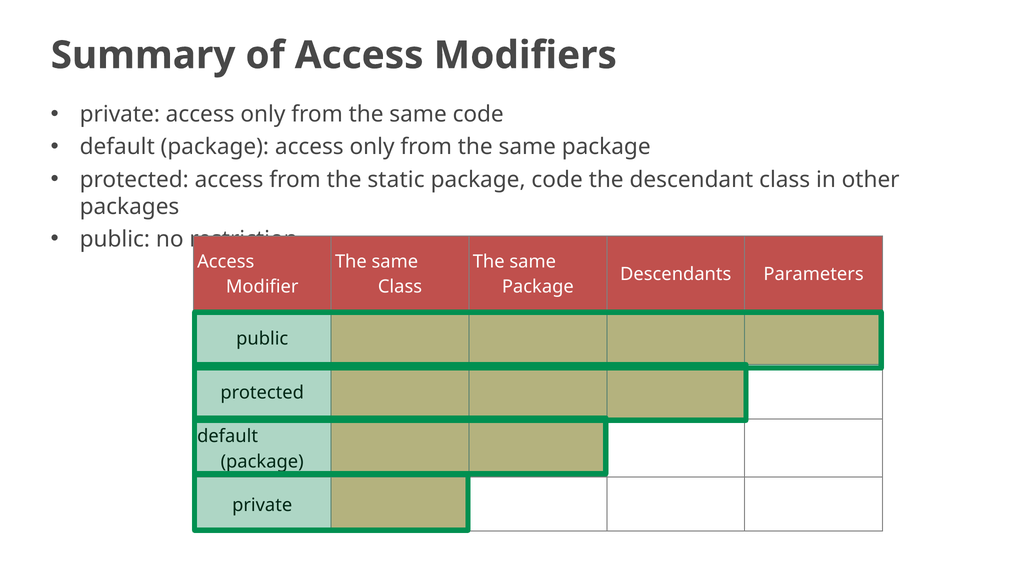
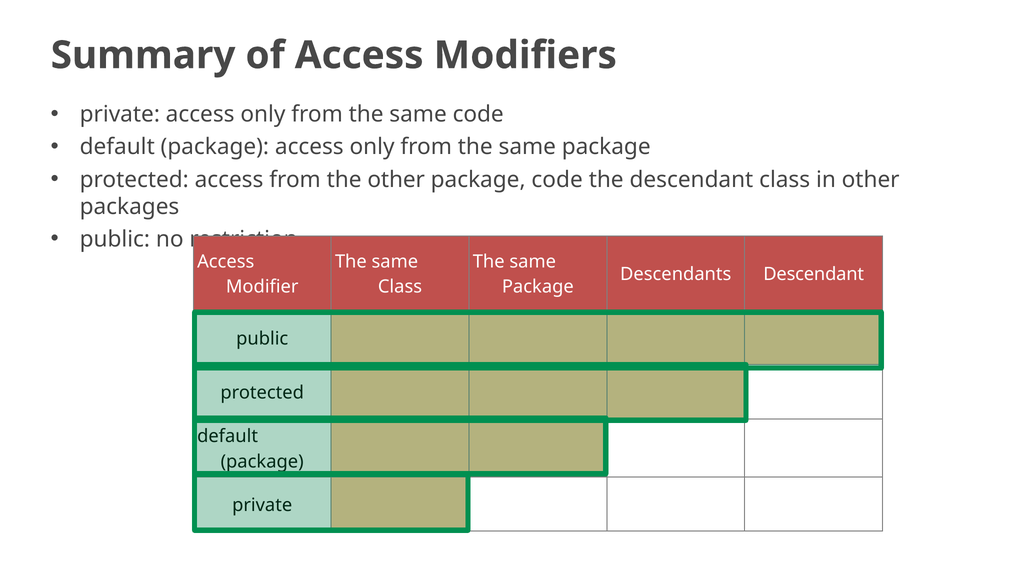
the static: static -> other
Descendants Parameters: Parameters -> Descendant
